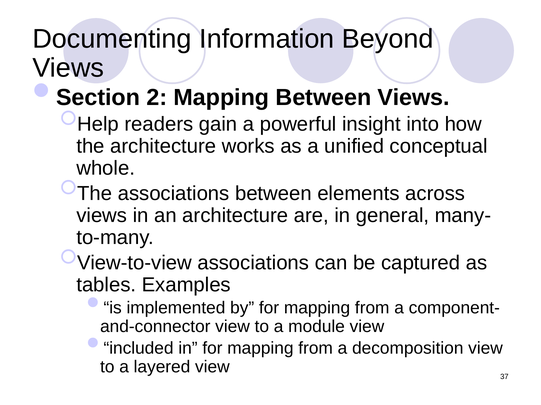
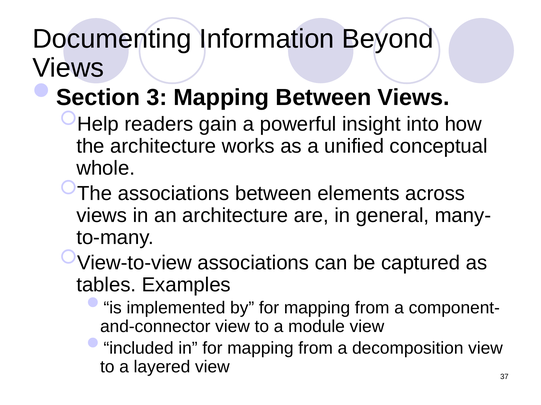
2: 2 -> 3
